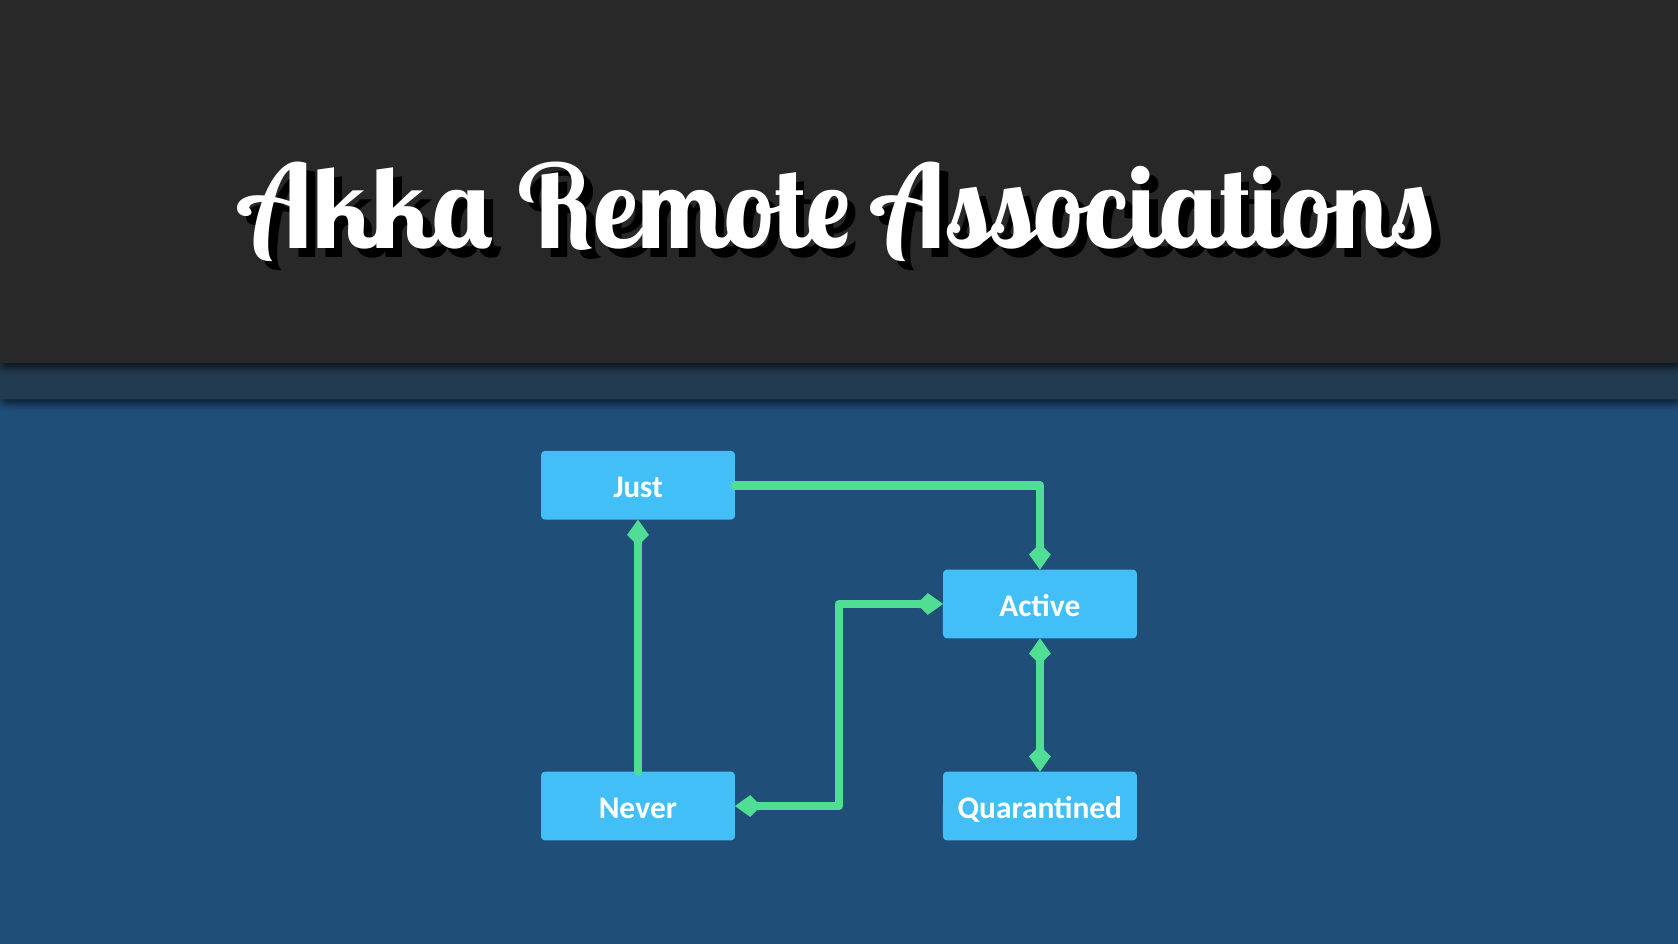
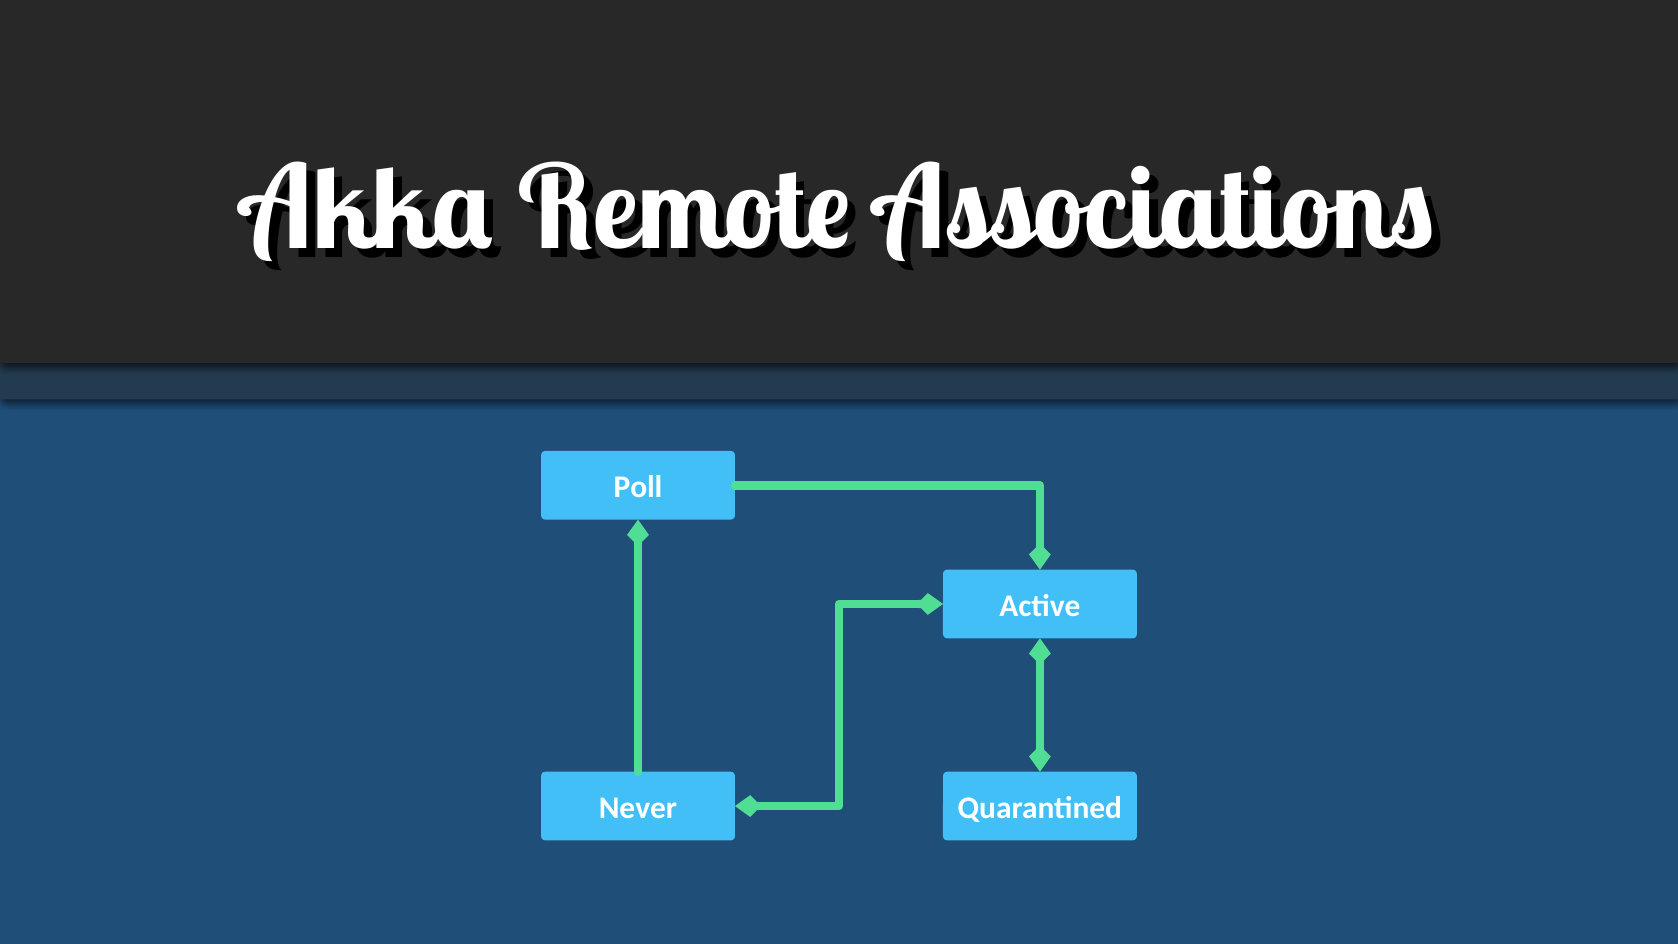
Just: Just -> Poll
